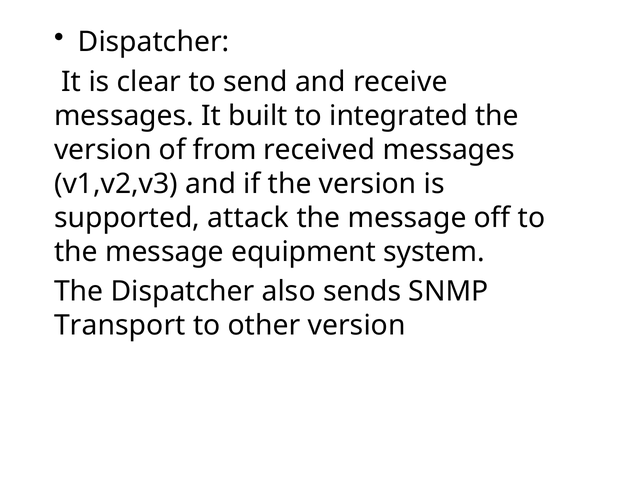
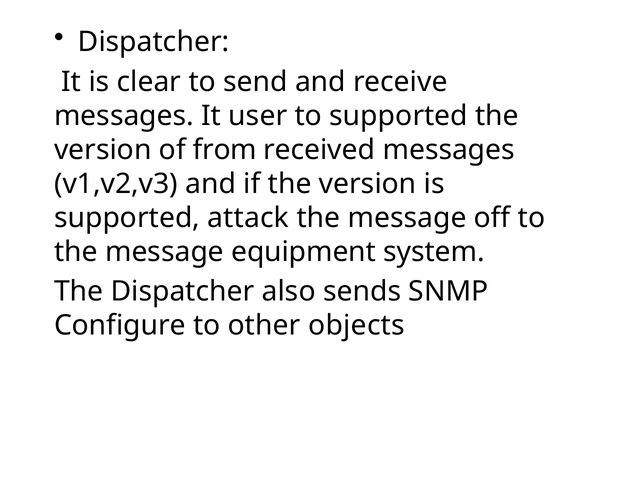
built: built -> user
to integrated: integrated -> supported
Transport: Transport -> Configure
other version: version -> objects
